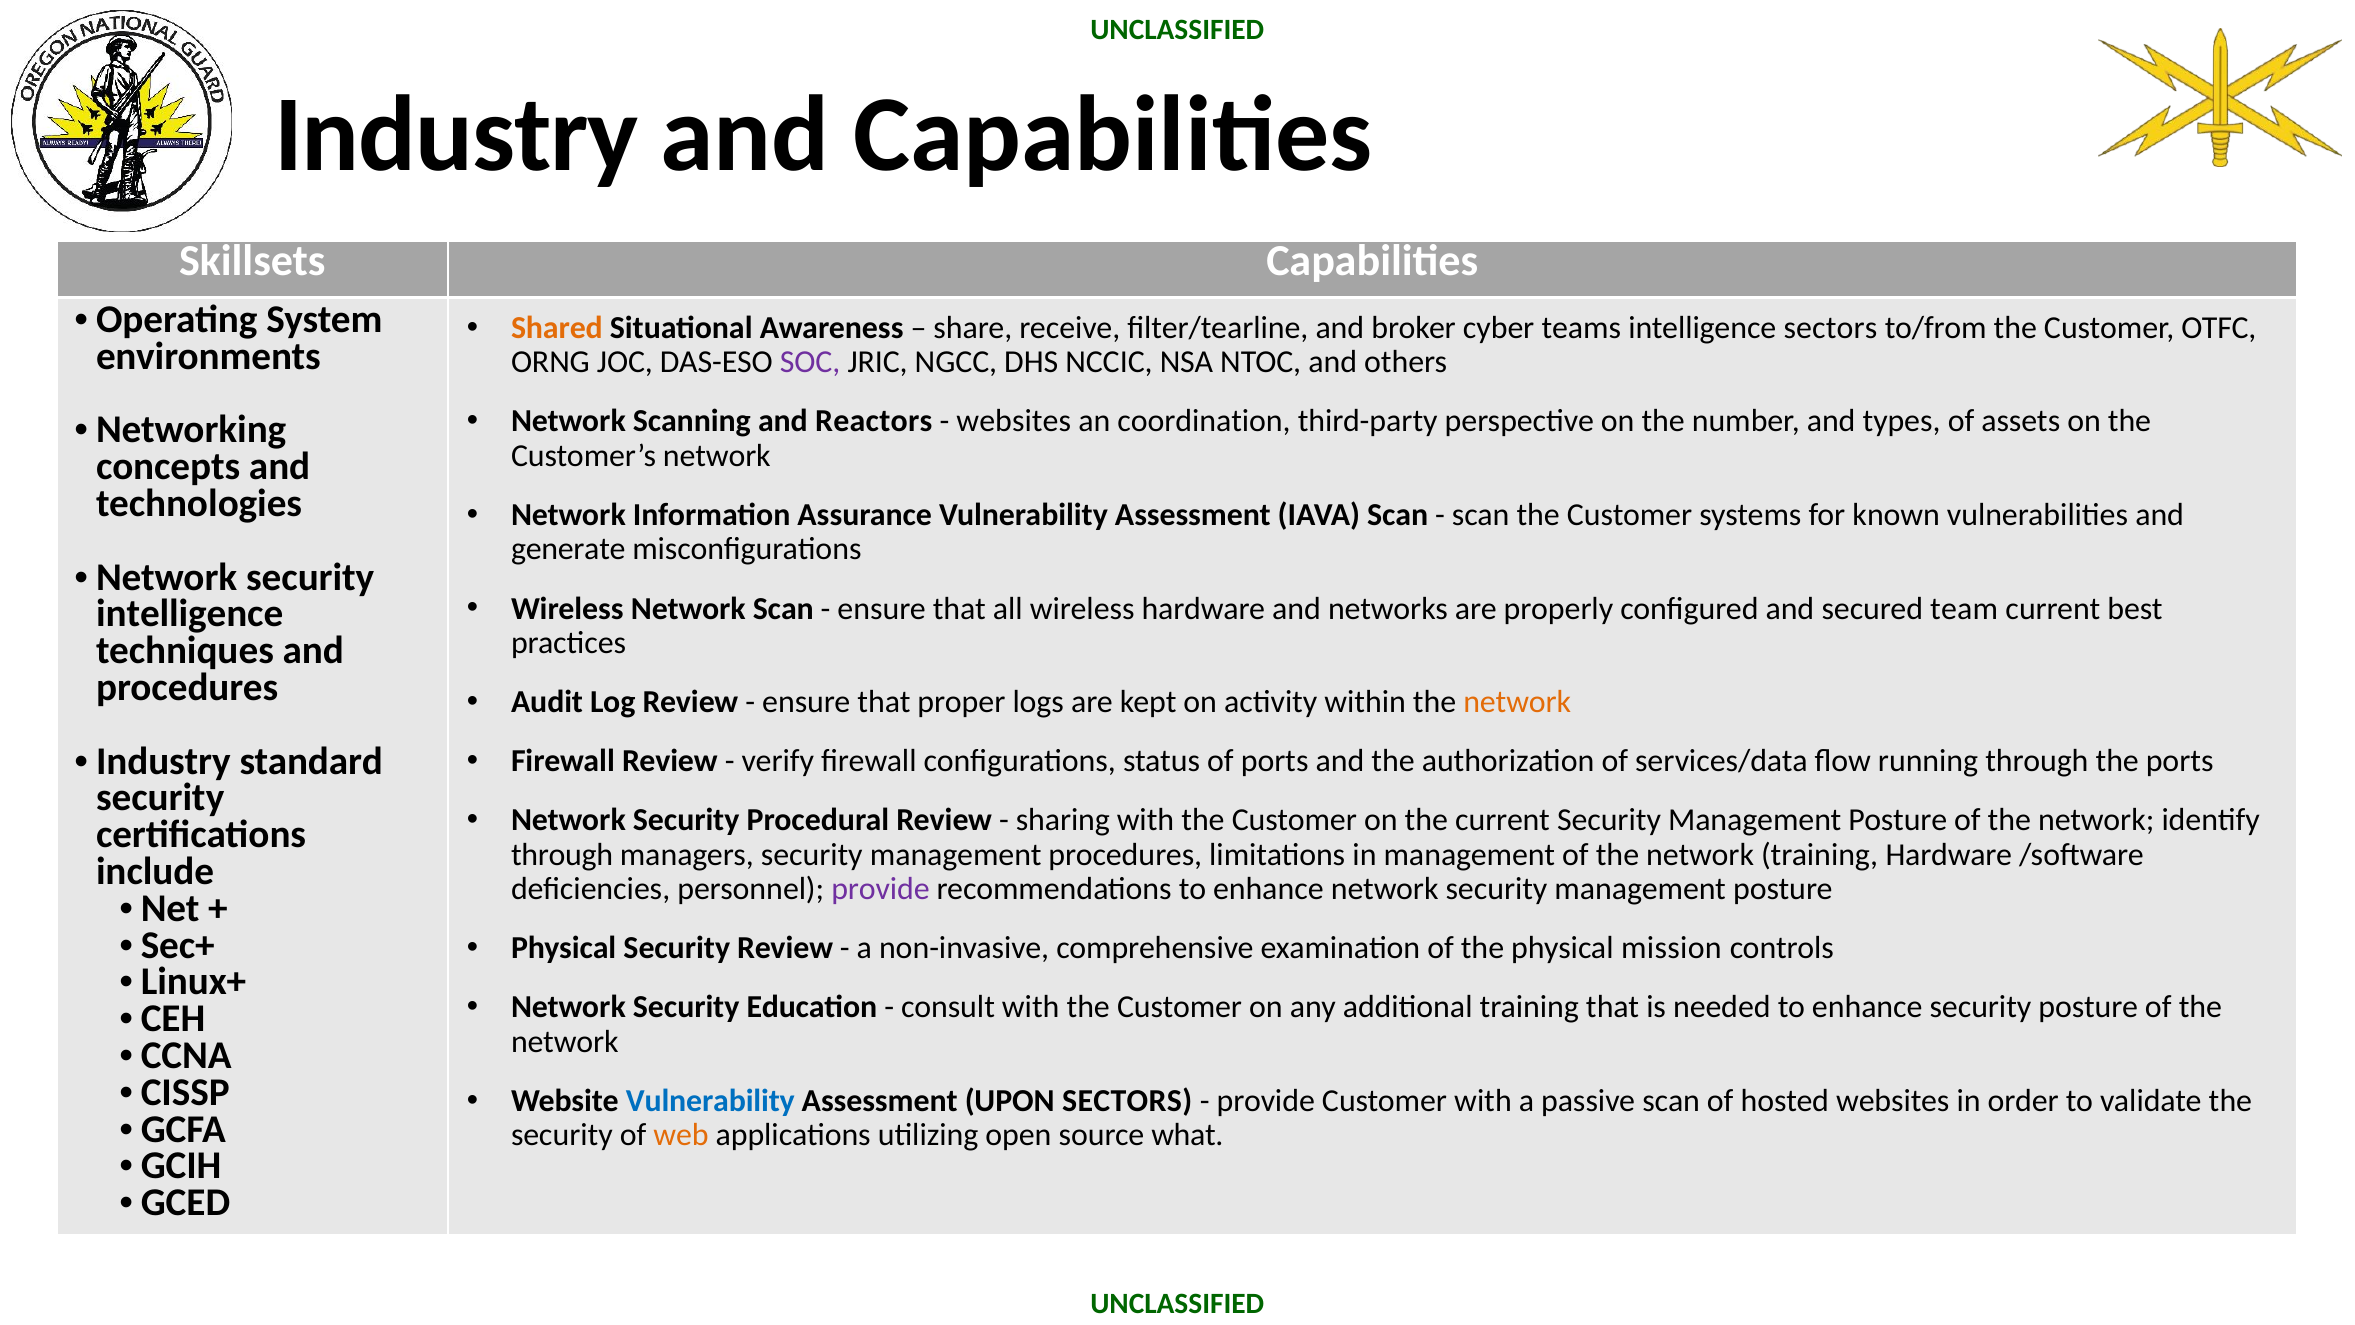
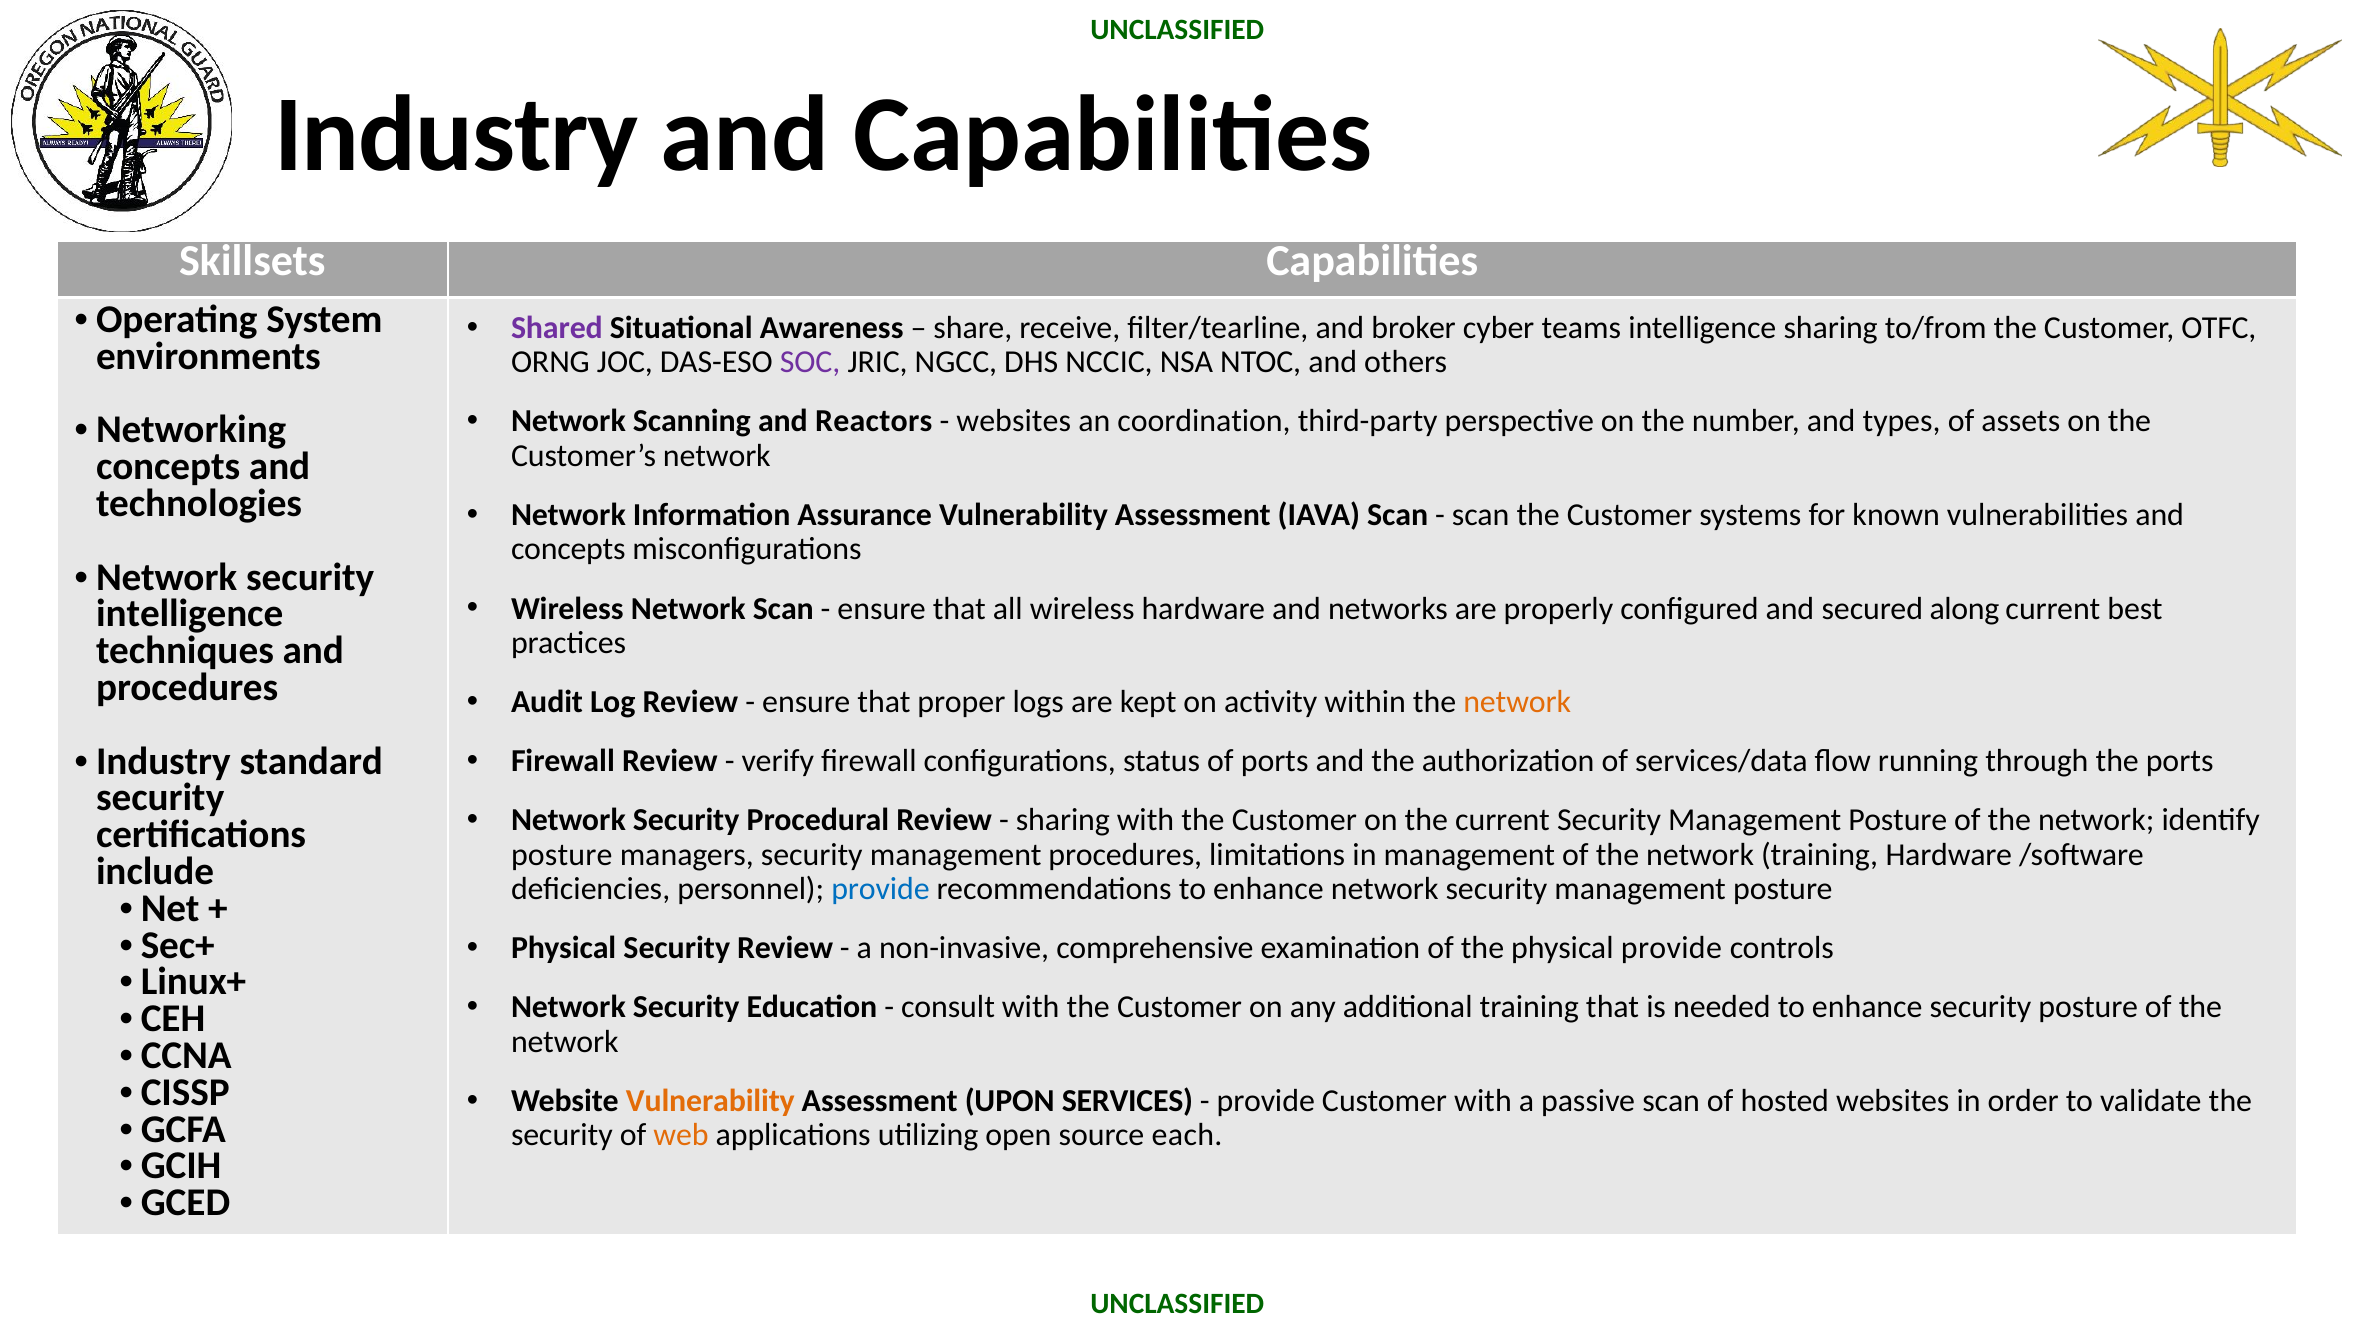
Shared colour: orange -> purple
intelligence sectors: sectors -> sharing
generate at (568, 549): generate -> concepts
team: team -> along
through at (562, 854): through -> posture
provide at (880, 889) colour: purple -> blue
physical mission: mission -> provide
Vulnerability at (710, 1101) colour: blue -> orange
UPON SECTORS: SECTORS -> SERVICES
what: what -> each
